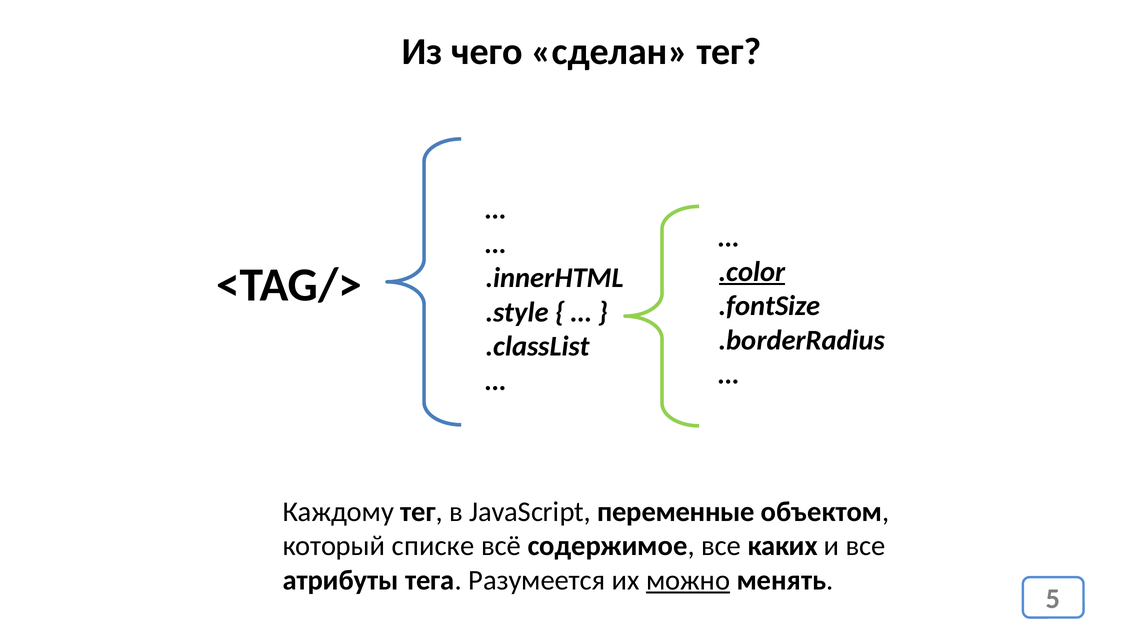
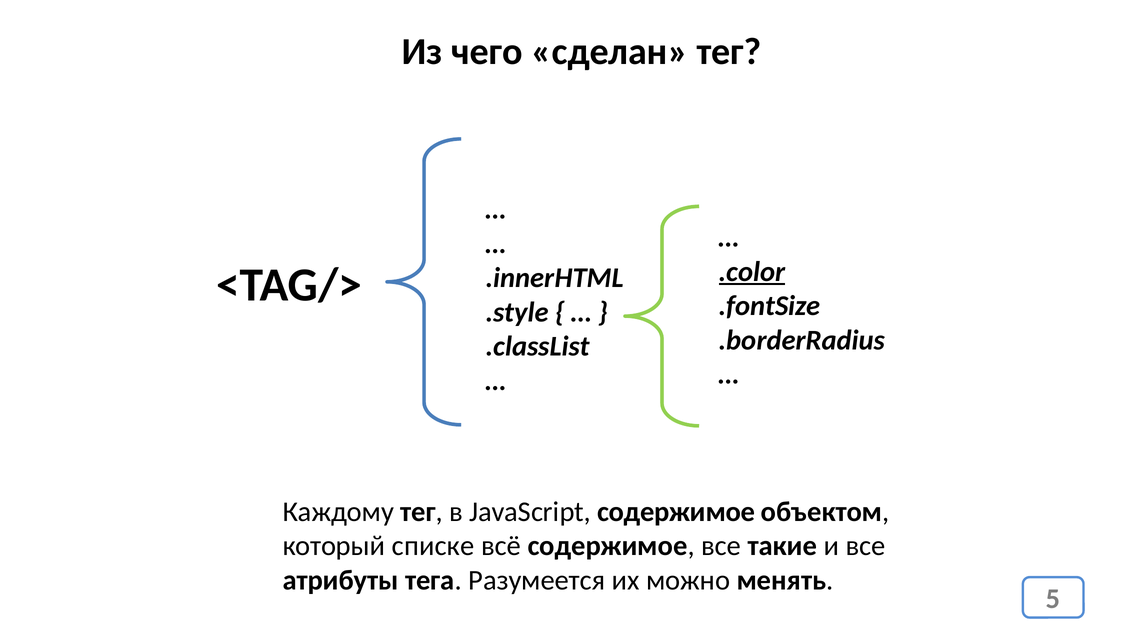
JavaScript переменные: переменные -> содержимое
каких: каких -> такие
можно underline: present -> none
